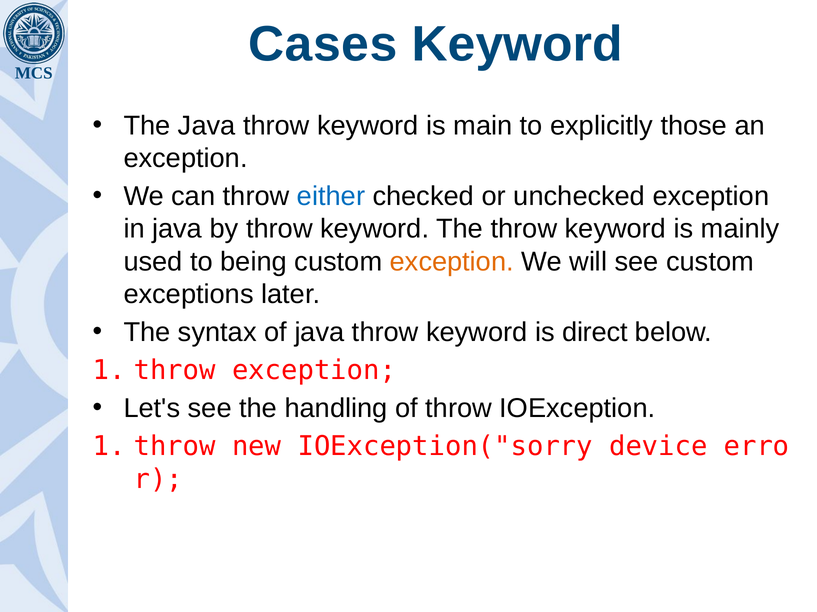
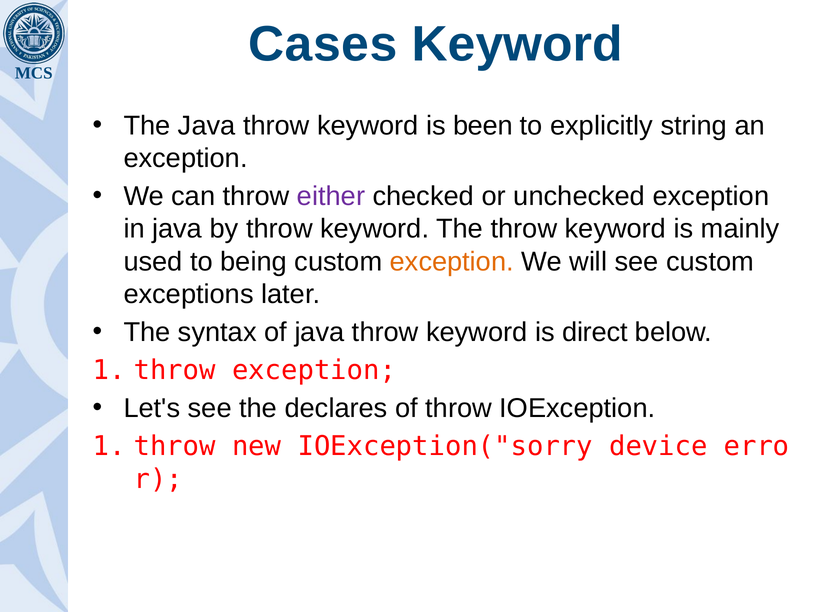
main: main -> been
those: those -> string
either colour: blue -> purple
handling: handling -> declares
